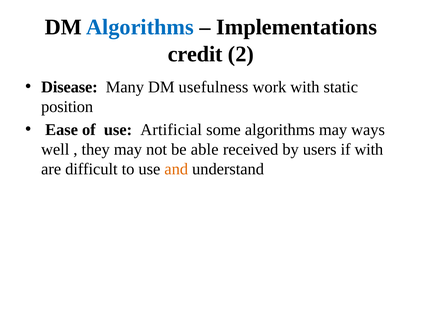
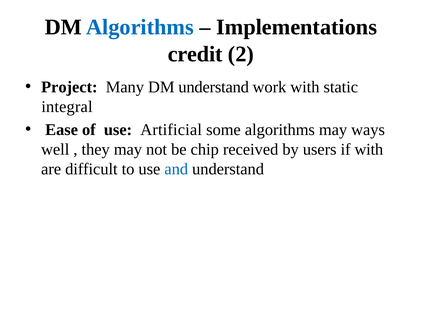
Disease: Disease -> Project
DM usefulness: usefulness -> understand
position: position -> integral
able: able -> chip
and colour: orange -> blue
